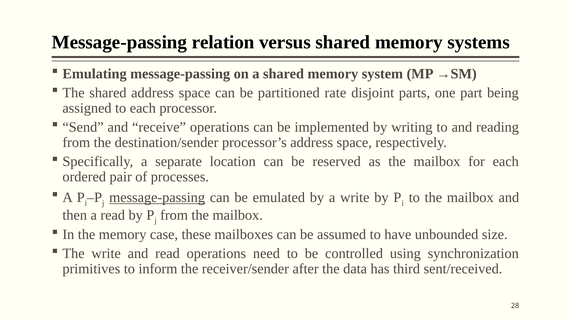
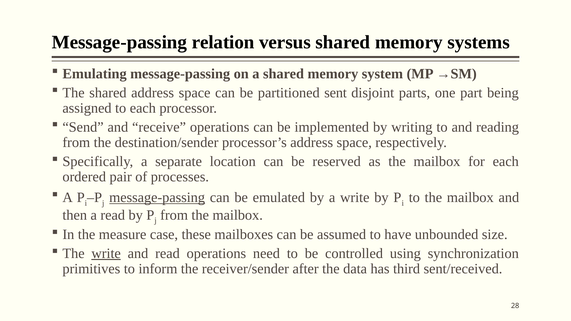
rate: rate -> sent
the memory: memory -> measure
write at (106, 254) underline: none -> present
